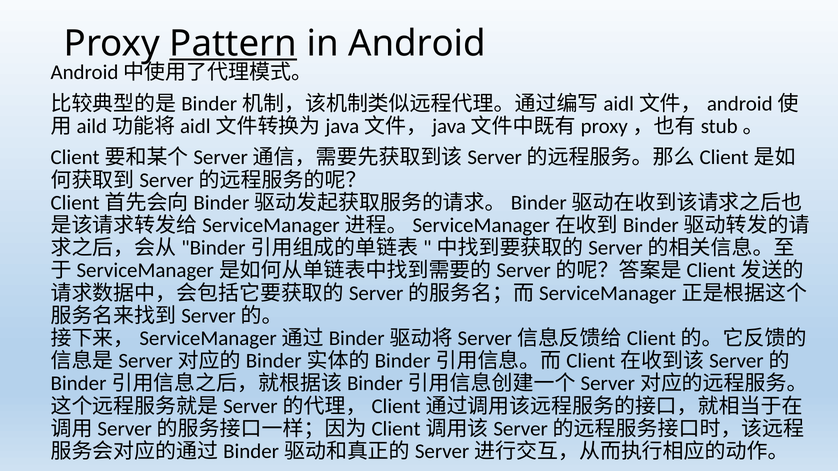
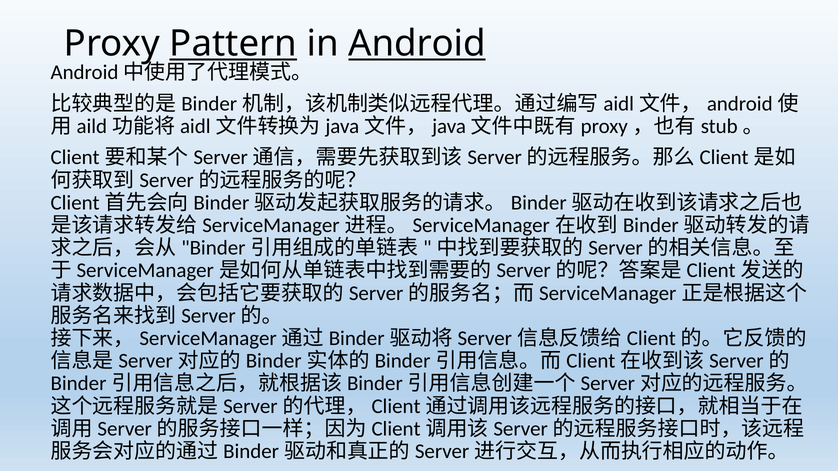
Android underline: none -> present
